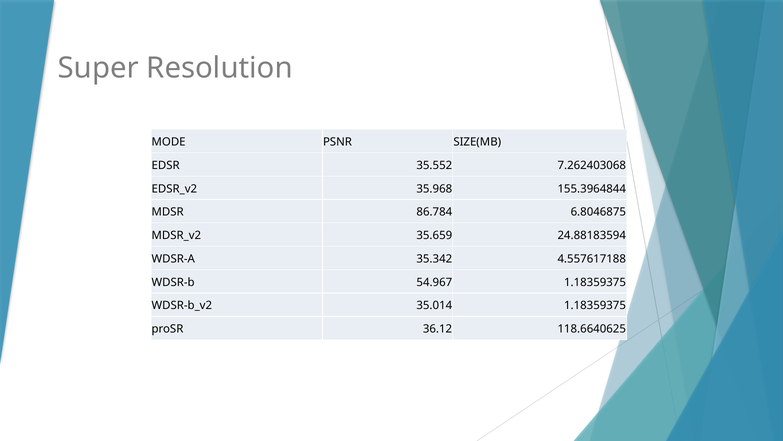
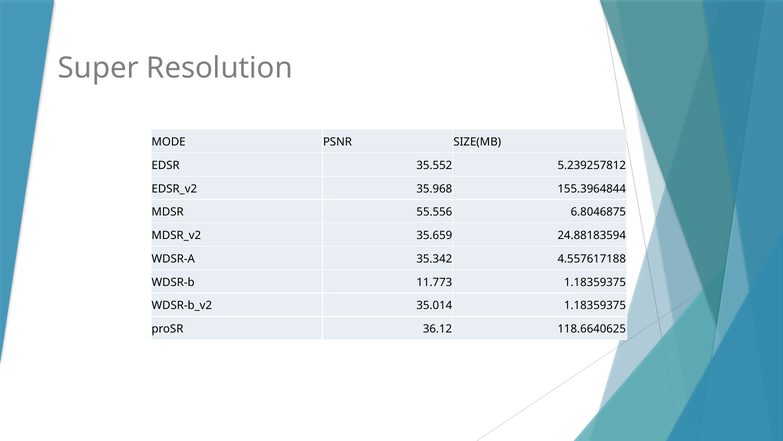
7.262403068: 7.262403068 -> 5.239257812
86.784: 86.784 -> 55.556
54.967: 54.967 -> 11.773
